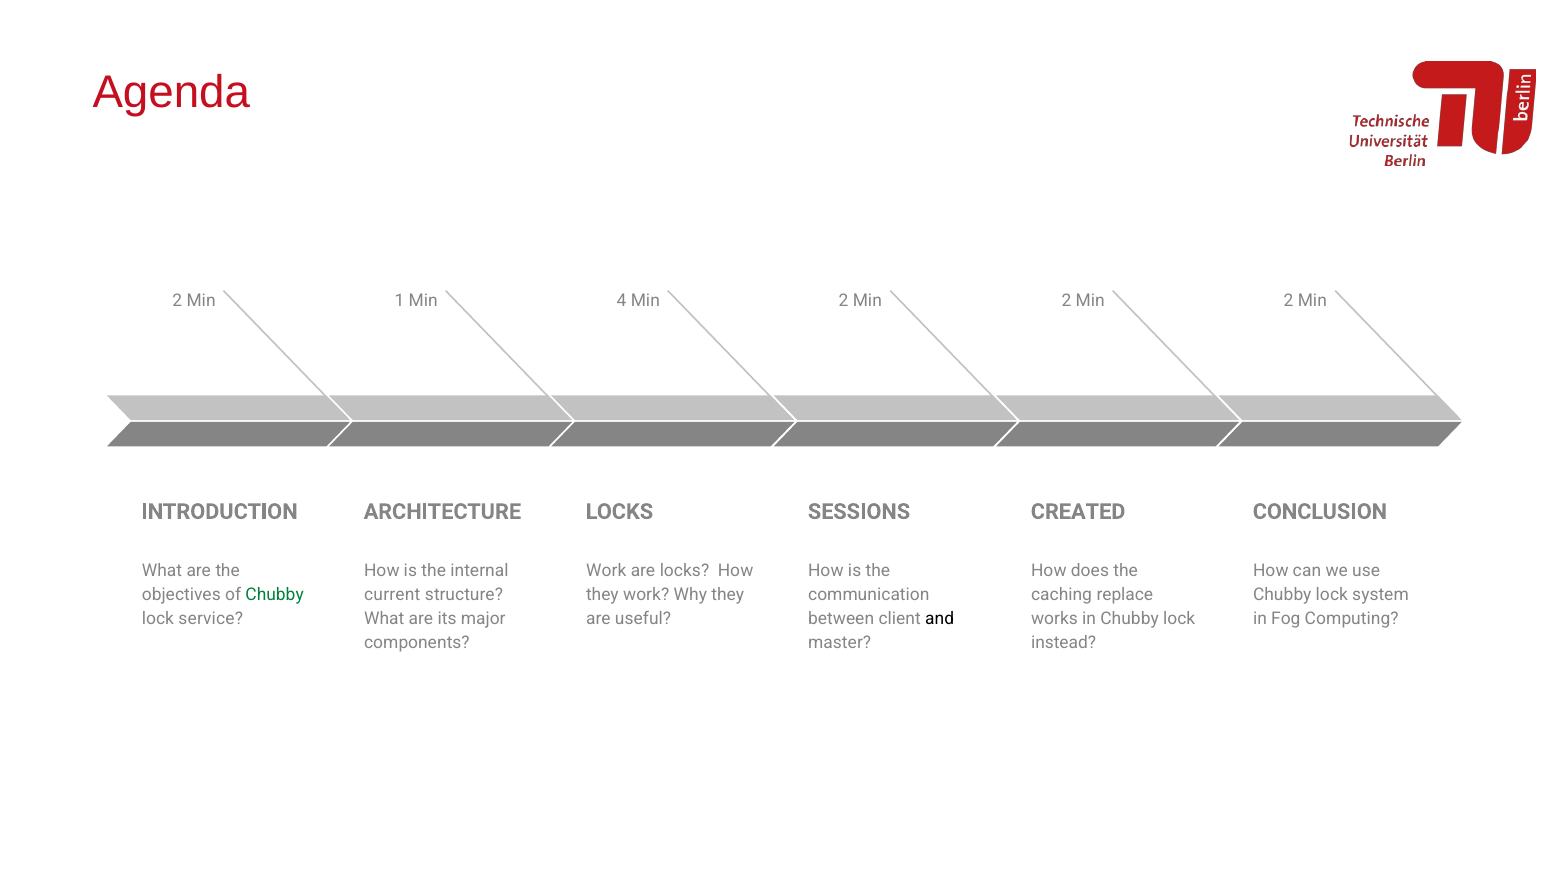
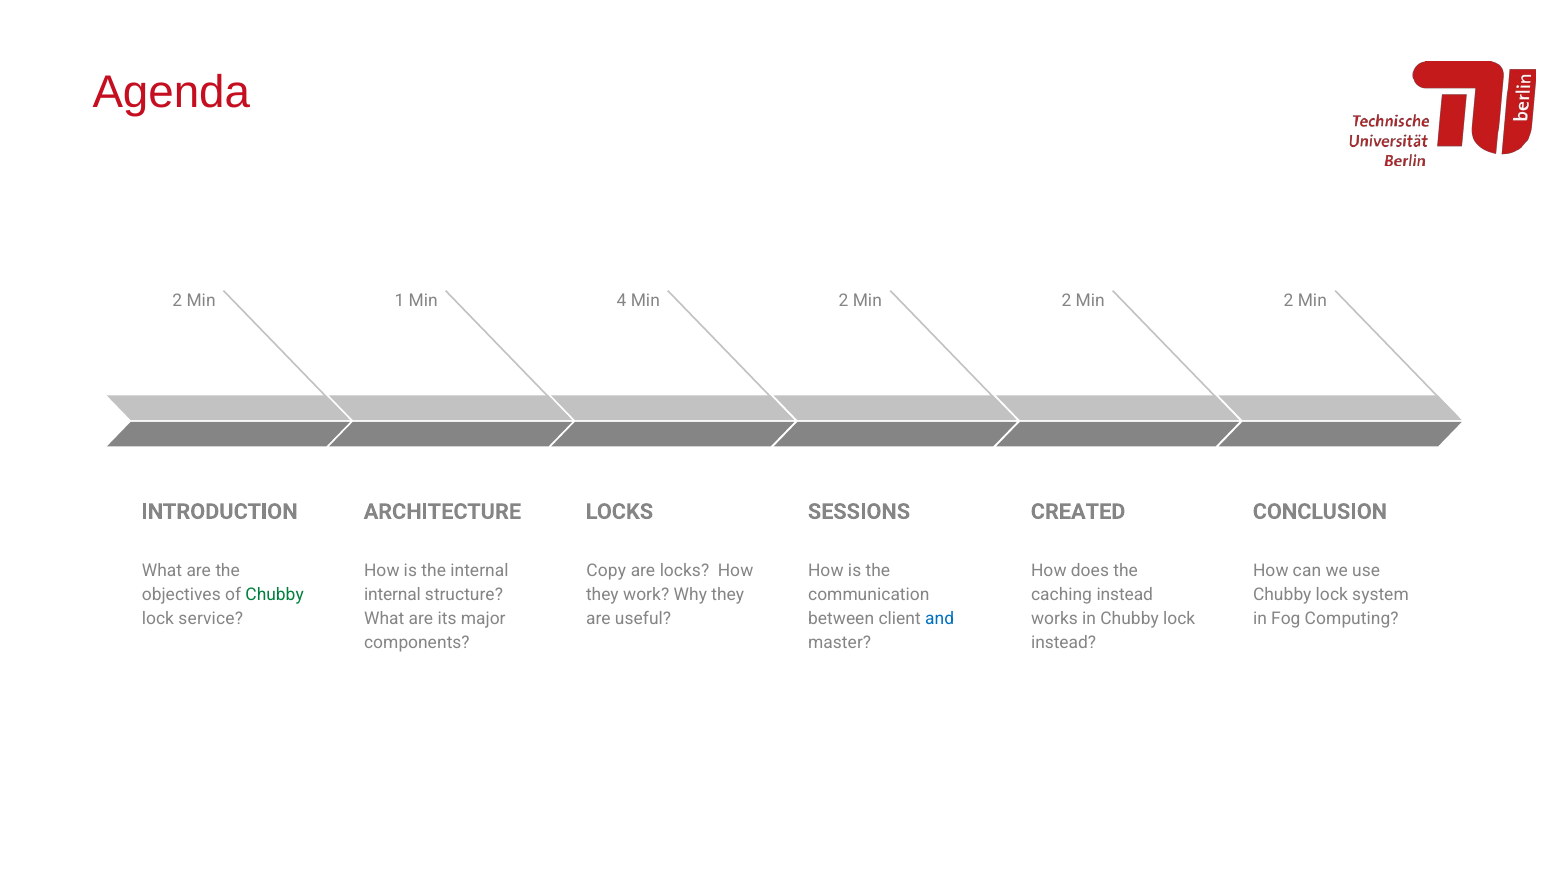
Work at (606, 571): Work -> Copy
current at (392, 595): current -> internal
caching replace: replace -> instead
and colour: black -> blue
